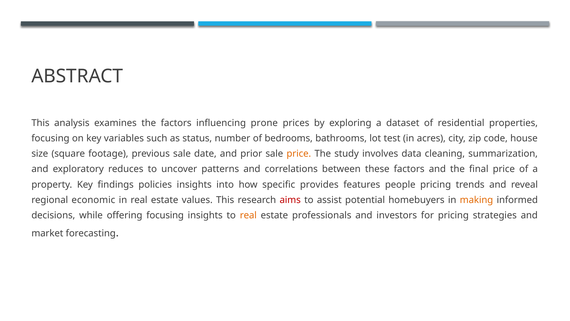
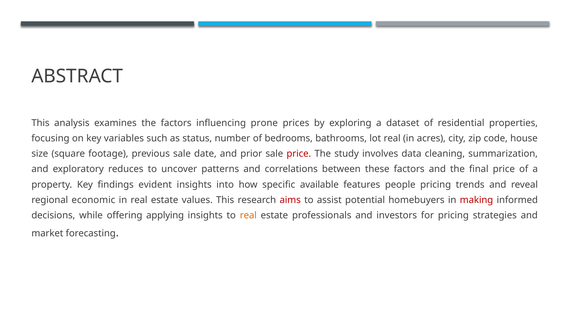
lot test: test -> real
price at (299, 154) colour: orange -> red
policies: policies -> evident
provides: provides -> available
making colour: orange -> red
offering focusing: focusing -> applying
